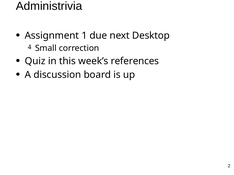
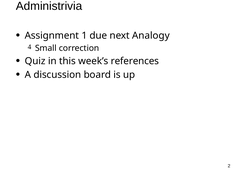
Desktop: Desktop -> Analogy
